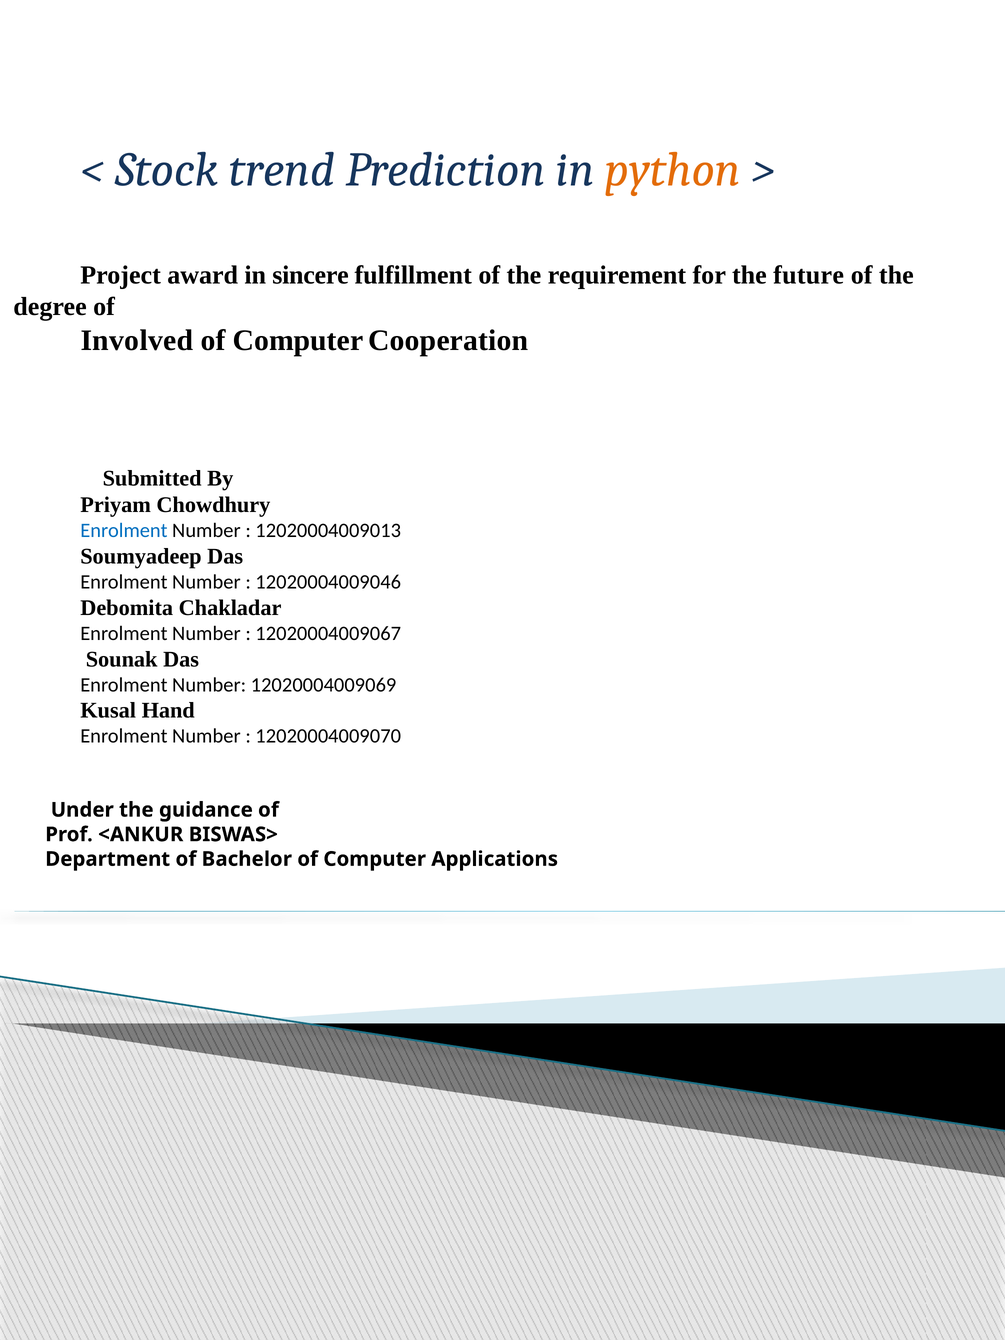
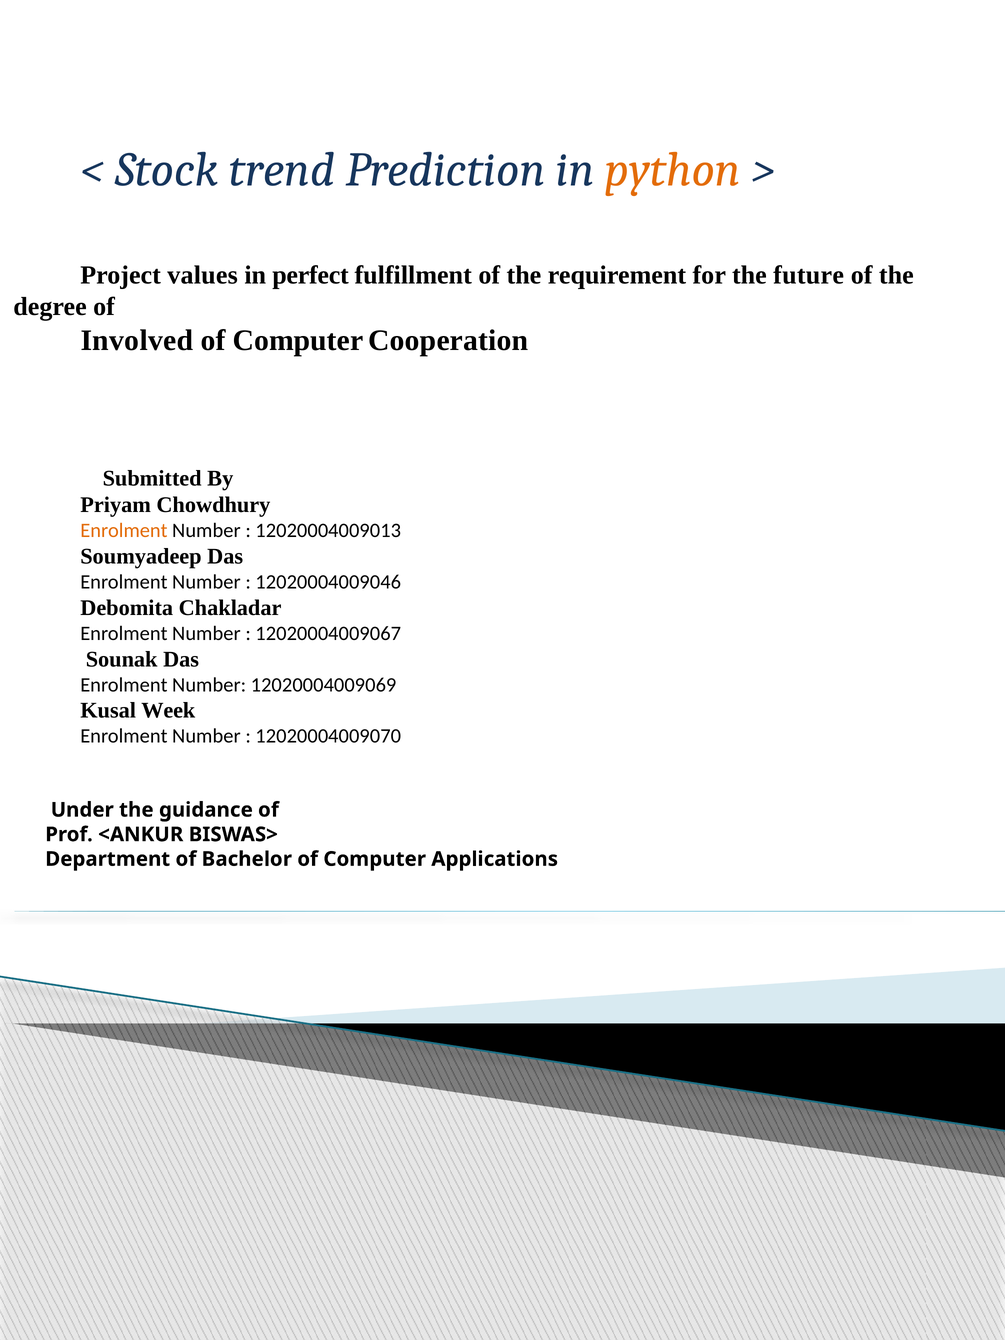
award: award -> values
sincere: sincere -> perfect
Enrolment at (124, 531) colour: blue -> orange
Hand: Hand -> Week
